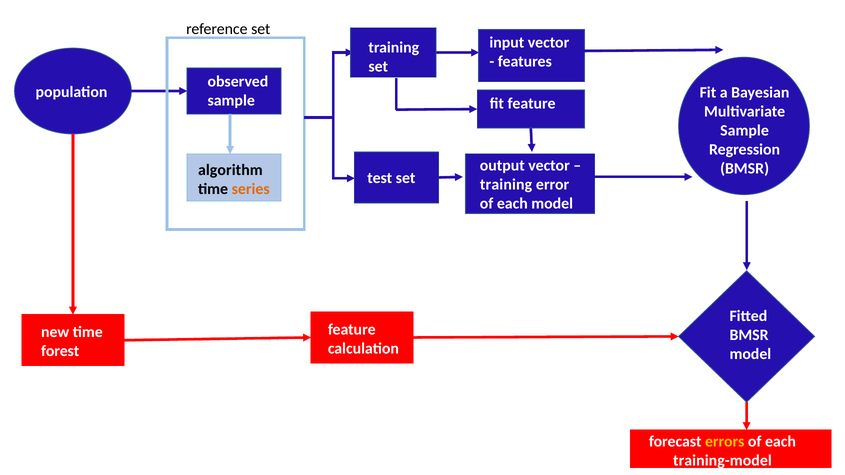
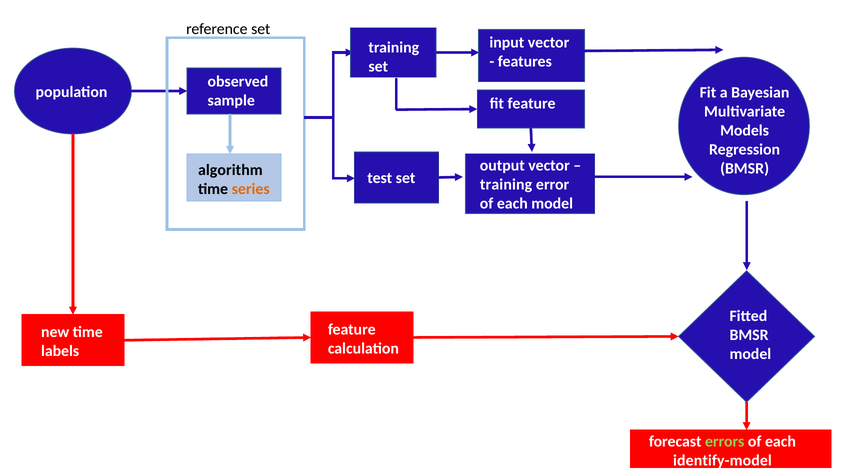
Sample at (745, 130): Sample -> Models
forest: forest -> labels
errors colour: yellow -> light green
training-model: training-model -> identify-model
